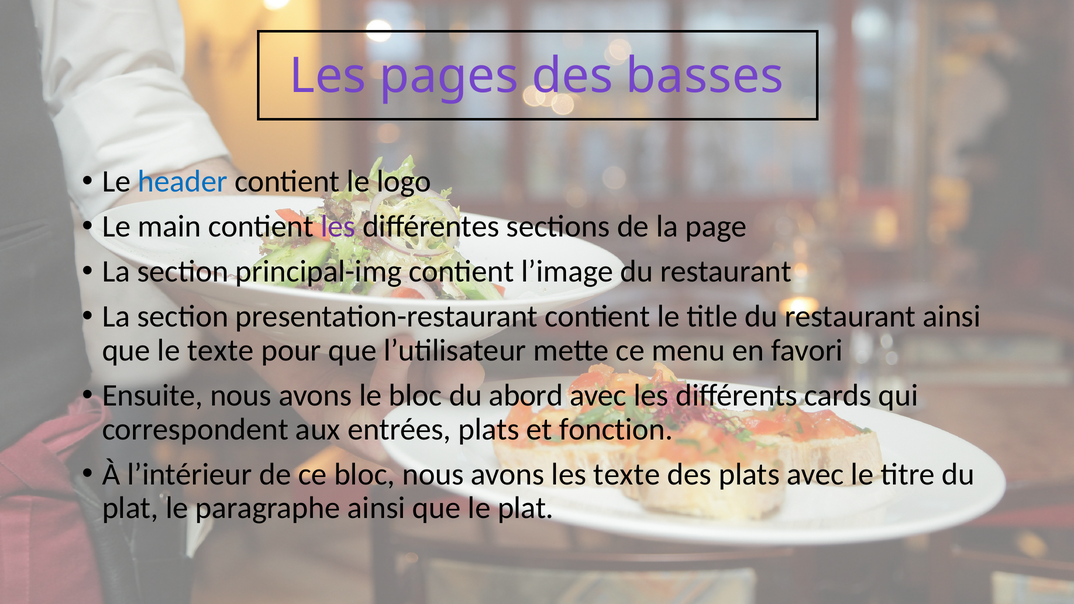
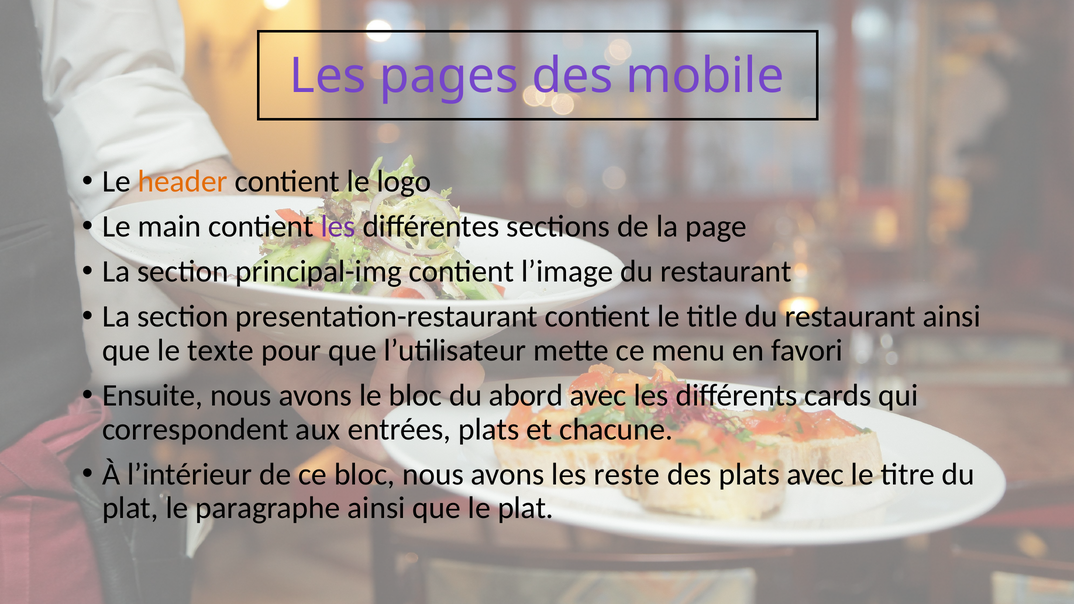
basses: basses -> mobile
header colour: blue -> orange
fonction: fonction -> chacune
les texte: texte -> reste
